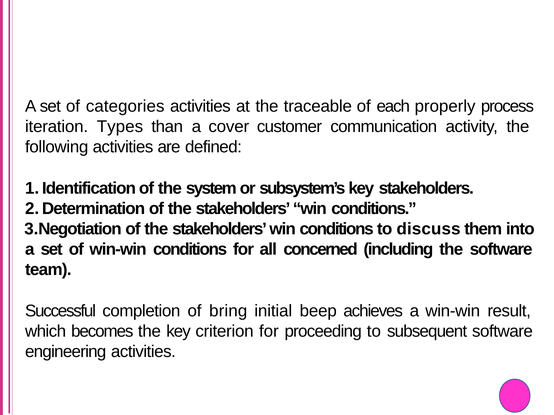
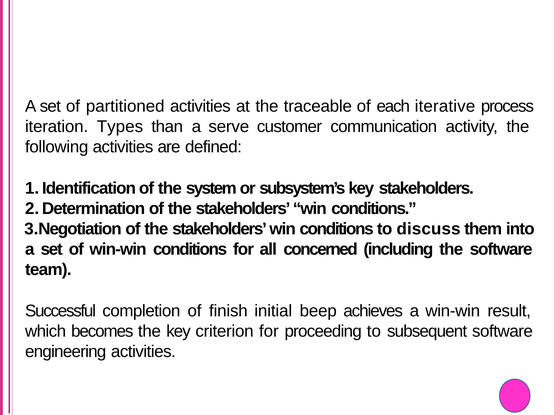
categories: categories -> partitioned
properly: properly -> iterative
cover: cover -> serve
bring: bring -> finish
